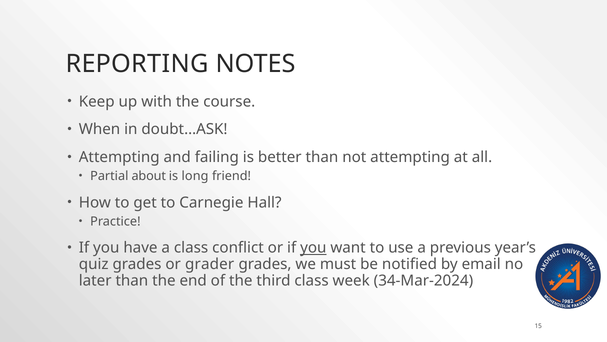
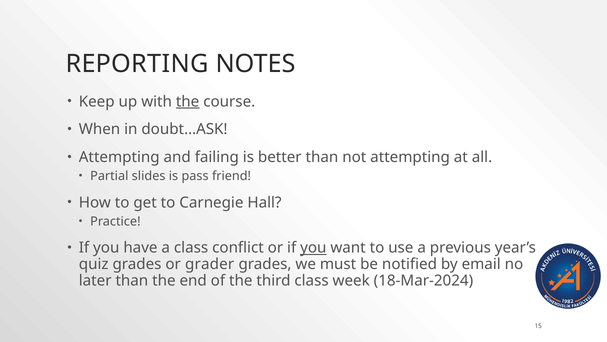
the at (188, 101) underline: none -> present
about: about -> slides
long: long -> pass
34-Mar-2024: 34-Mar-2024 -> 18-Mar-2024
